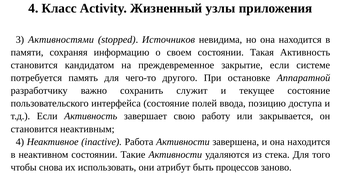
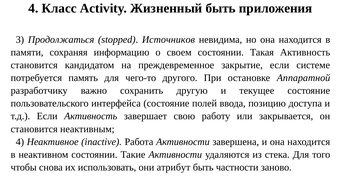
Жизненный узлы: узлы -> быть
Активностями: Активностями -> Продолжаться
служит: служит -> другую
процессов: процессов -> частности
